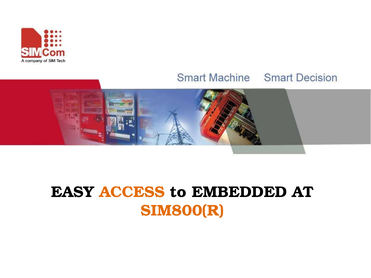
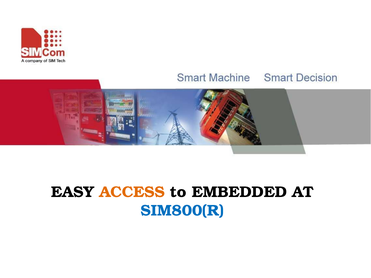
SIM800(R colour: orange -> blue
